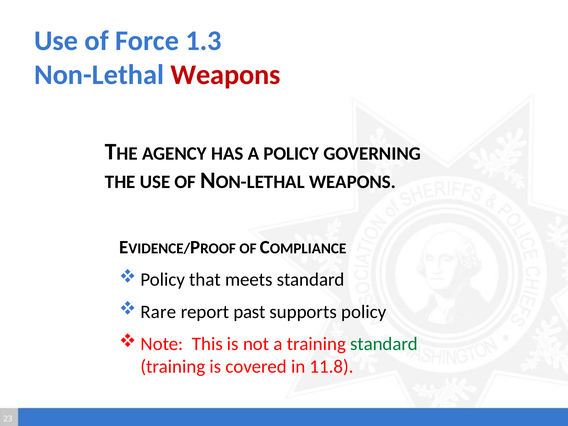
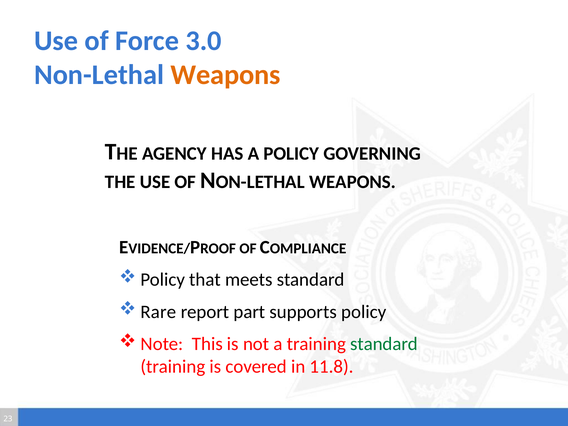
1.3: 1.3 -> 3.0
Weapons at (226, 75) colour: red -> orange
past: past -> part
